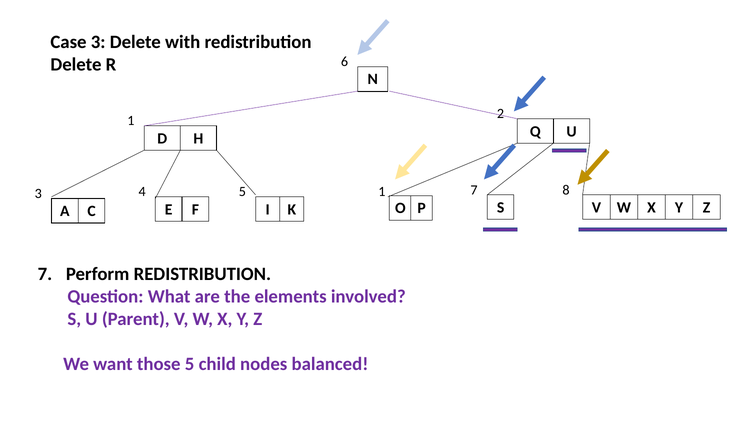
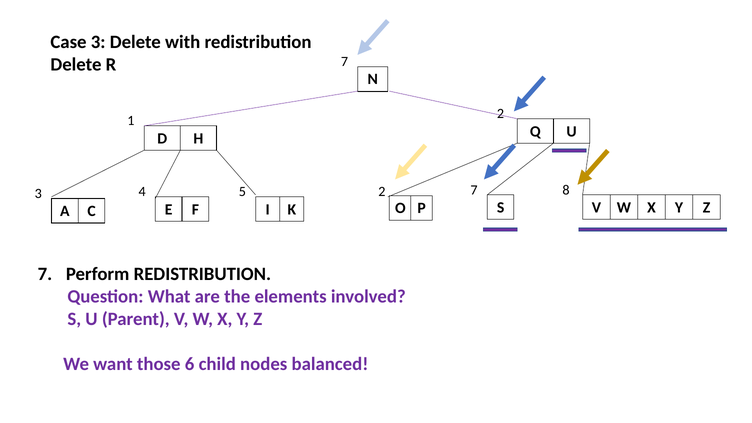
R 6: 6 -> 7
5 1: 1 -> 2
those 5: 5 -> 6
